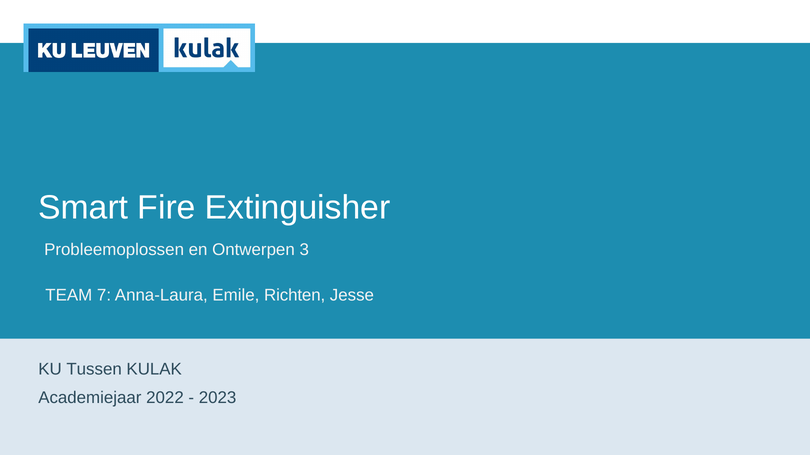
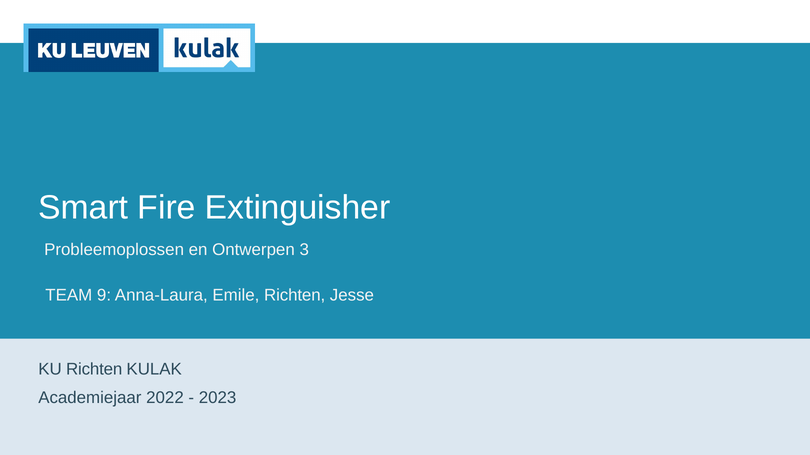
7: 7 -> 9
KU Tussen: Tussen -> Richten
